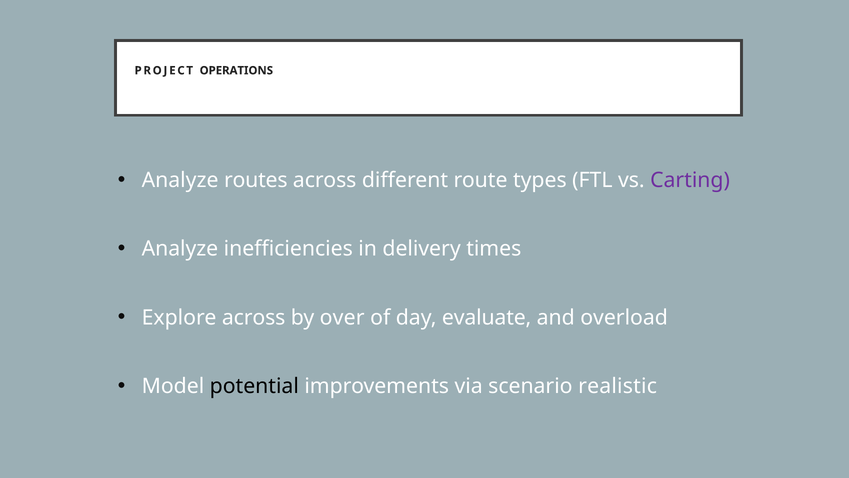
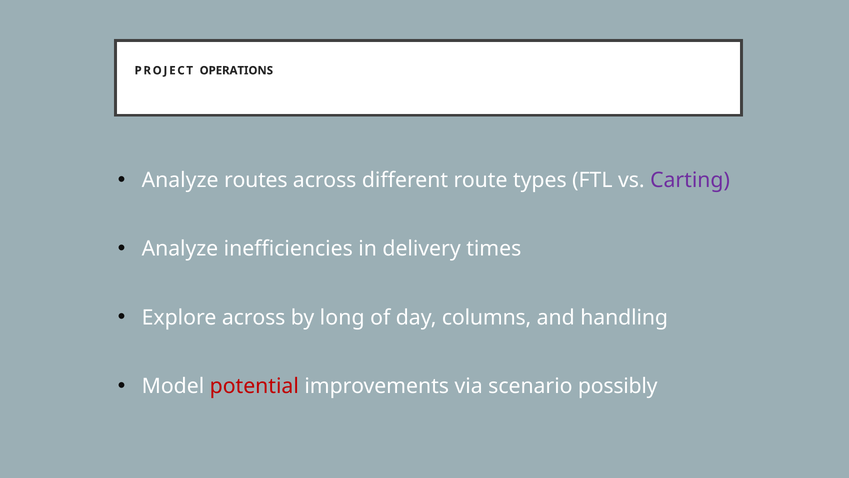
over: over -> long
evaluate: evaluate -> columns
overload: overload -> handling
potential colour: black -> red
realistic: realistic -> possibly
